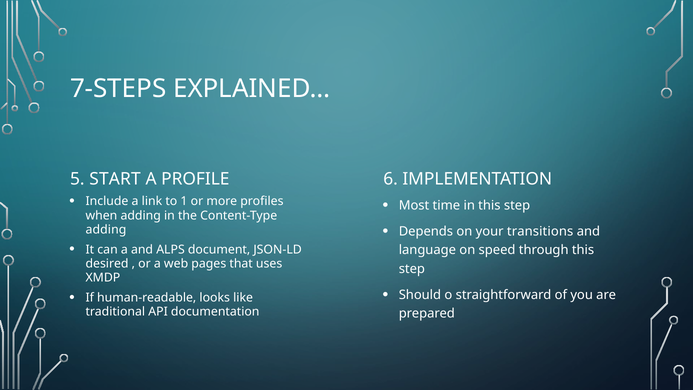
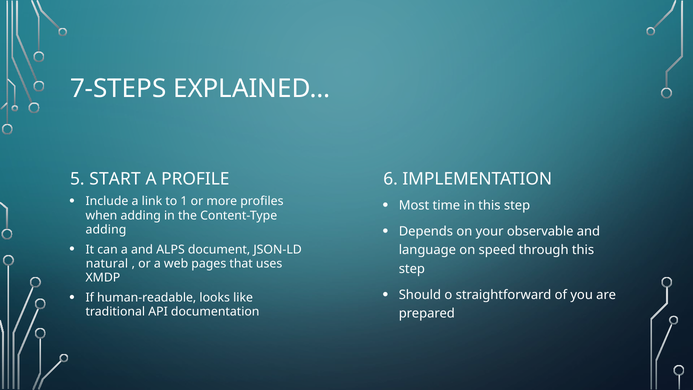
transitions: transitions -> observable
desired: desired -> natural
